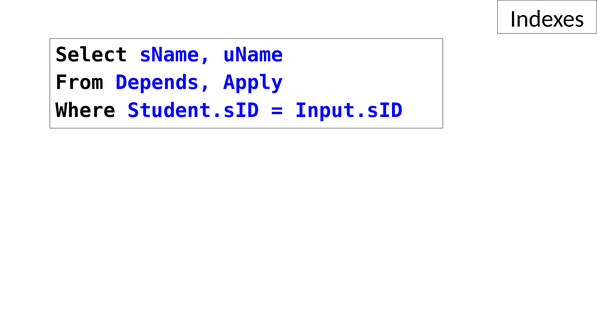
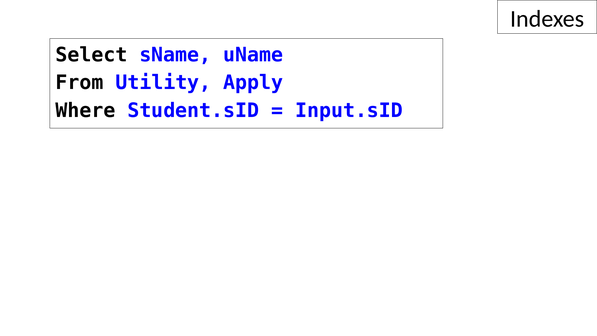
Depends: Depends -> Utility
